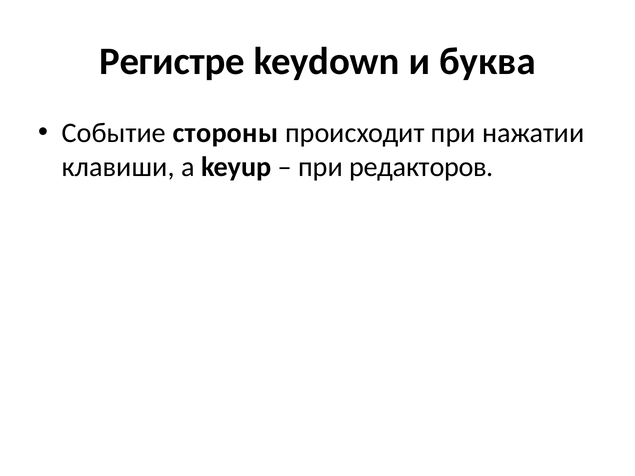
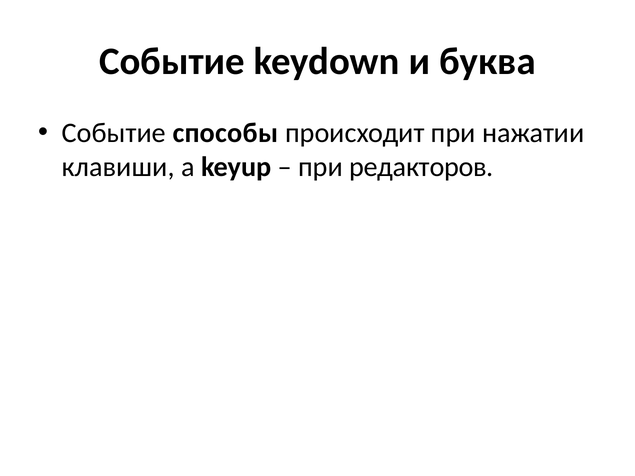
Регистре at (172, 61): Регистре -> Событие
стороны: стороны -> способы
